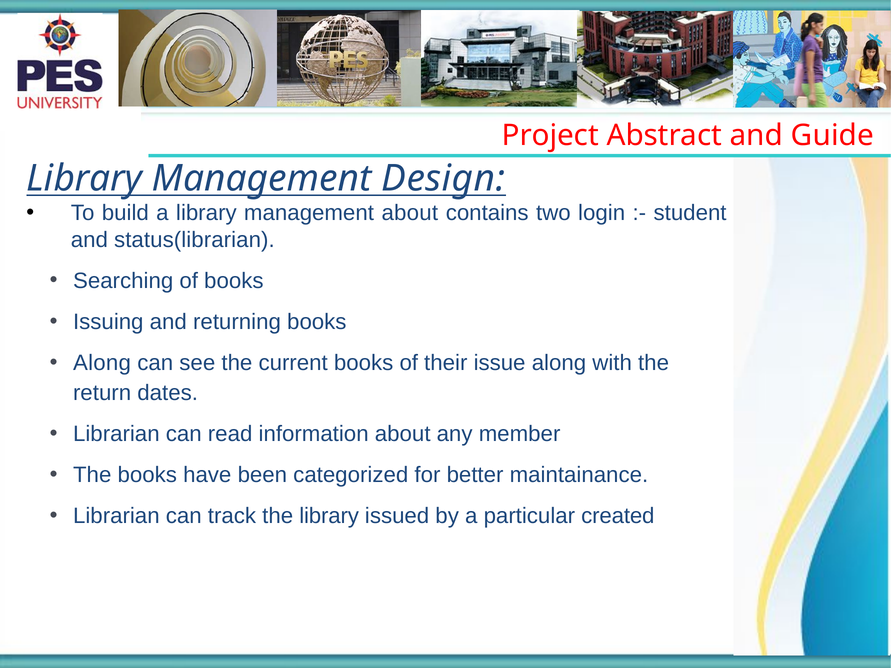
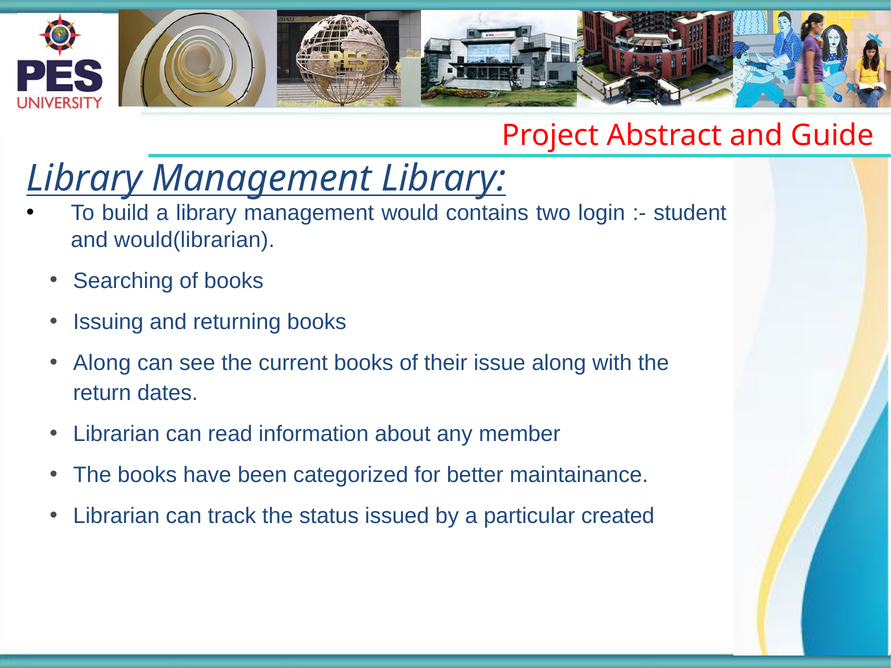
Management Design: Design -> Library
management about: about -> would
status(librarian: status(librarian -> would(librarian
the library: library -> status
